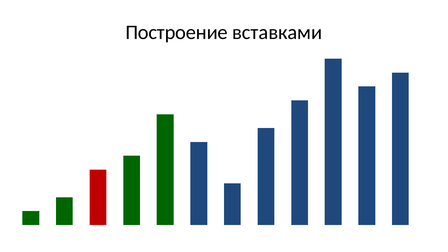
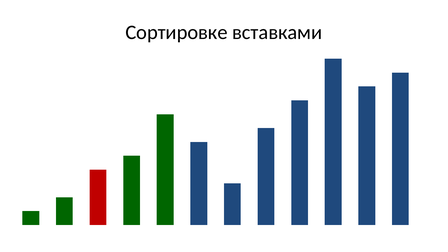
Построение: Построение -> Сортировке
